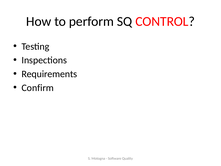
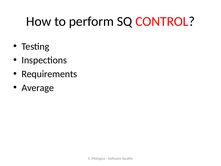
Confirm: Confirm -> Average
